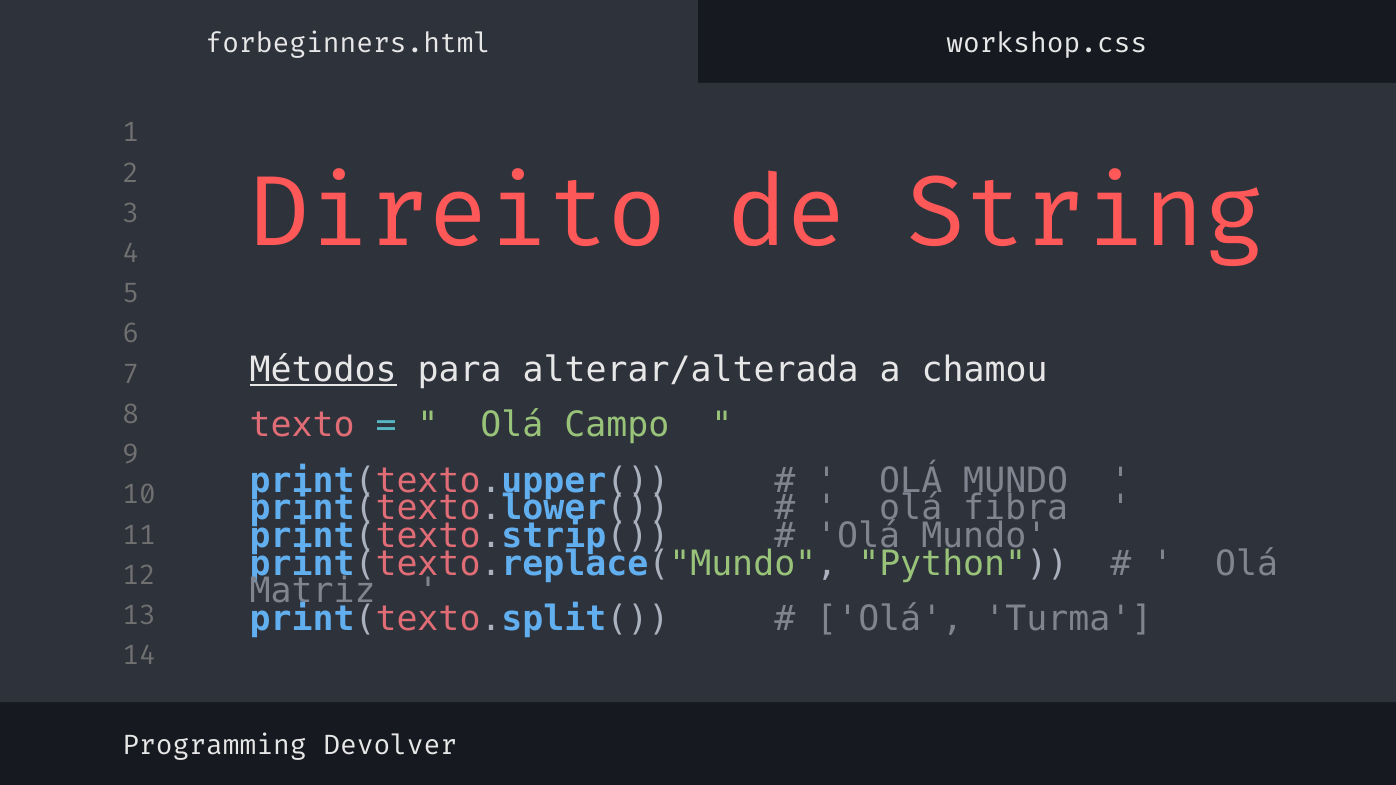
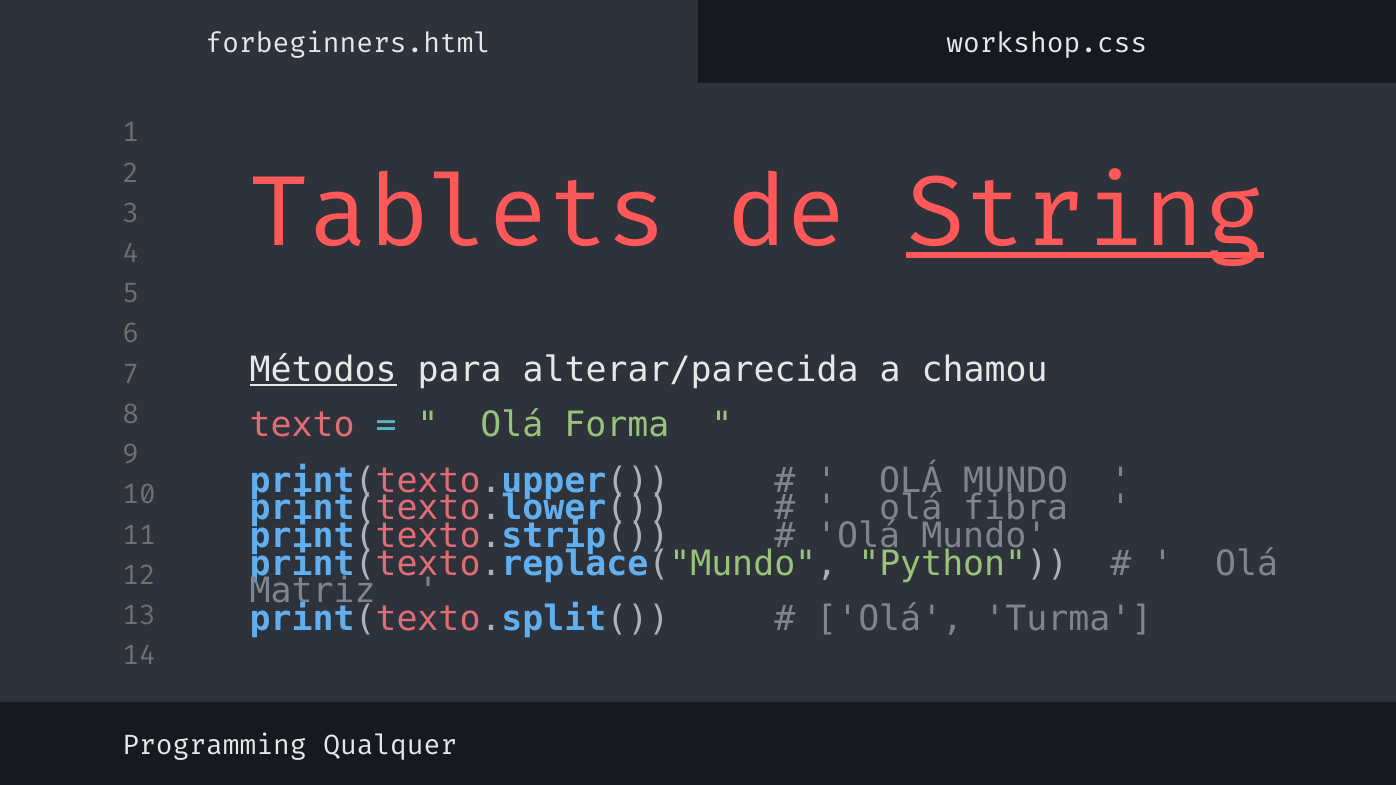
Direito: Direito -> Tablets
String underline: none -> present
alterar/alterada: alterar/alterada -> alterar/parecida
Campo: Campo -> Forma
Devolver: Devolver -> Qualquer
